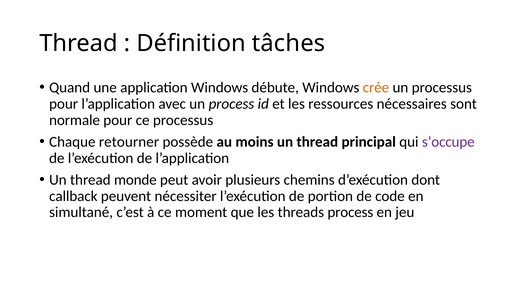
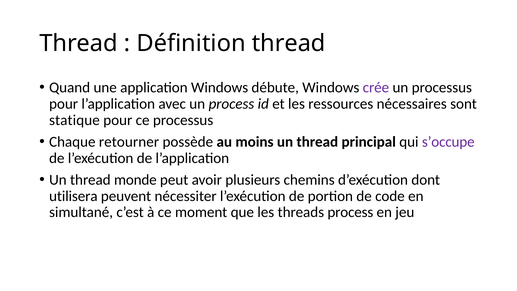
Définition tâches: tâches -> thread
crée colour: orange -> purple
normale: normale -> statique
callback: callback -> utilisera
